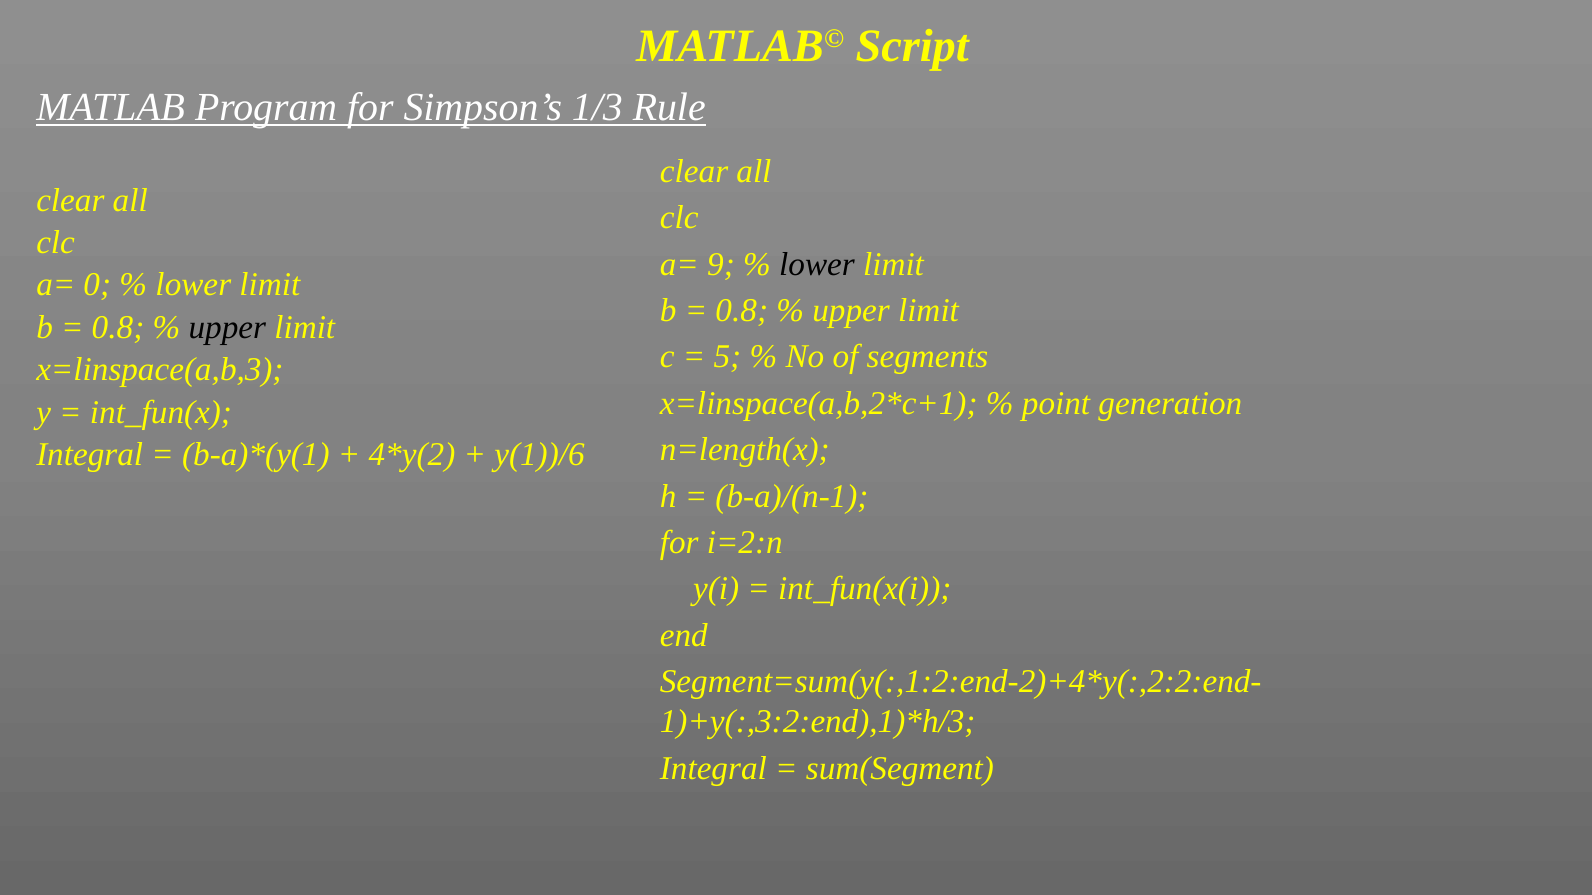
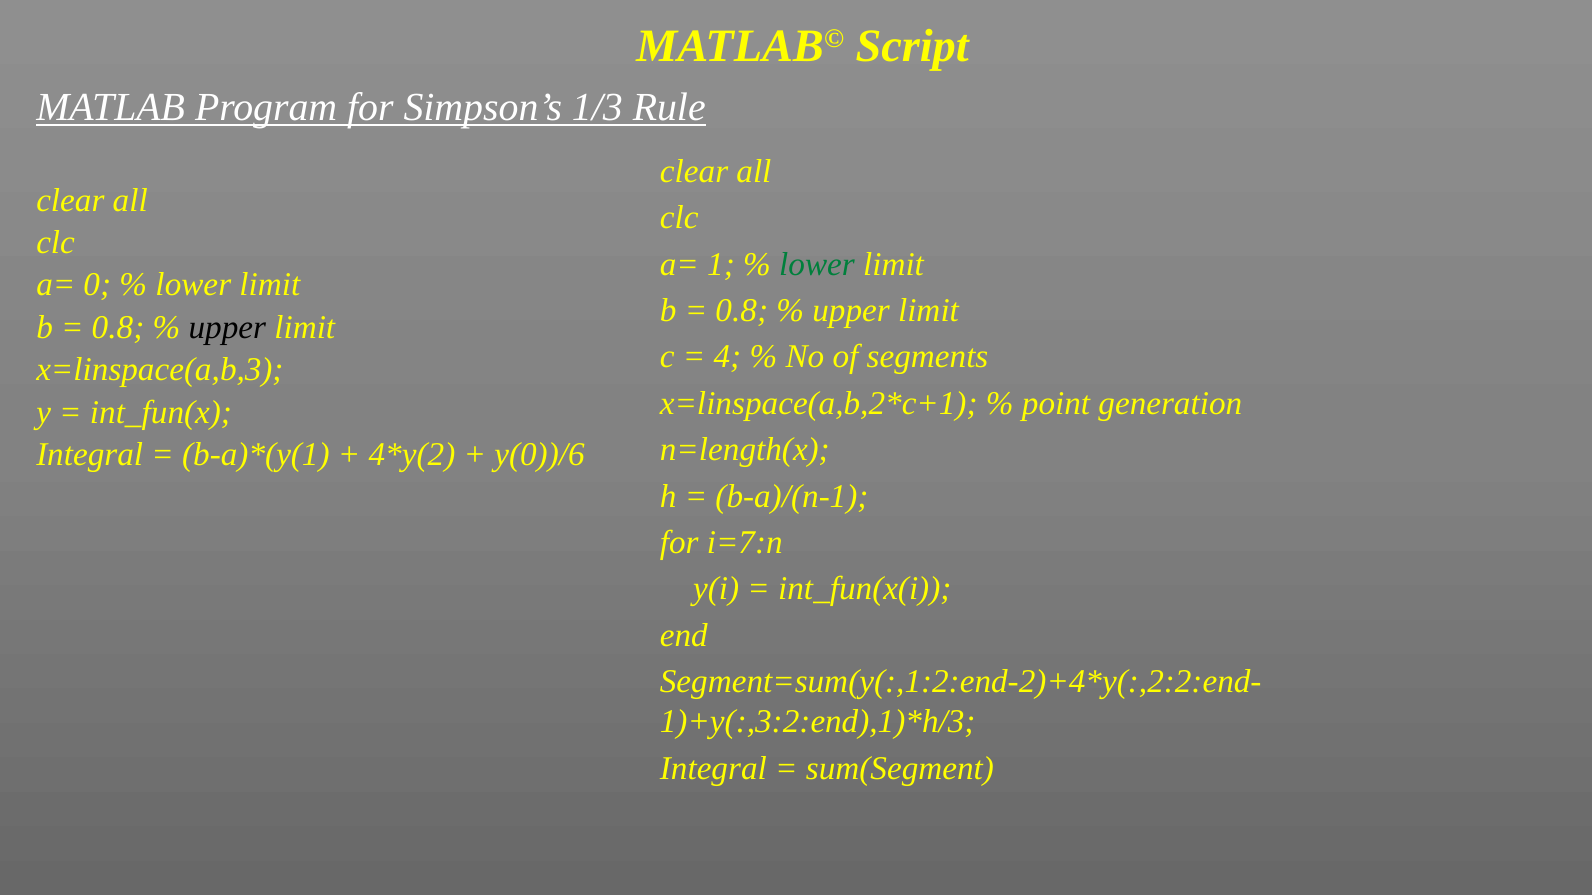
9: 9 -> 1
lower at (817, 264) colour: black -> green
5: 5 -> 4
y(1))/6: y(1))/6 -> y(0))/6
i=2:n: i=2:n -> i=7:n
